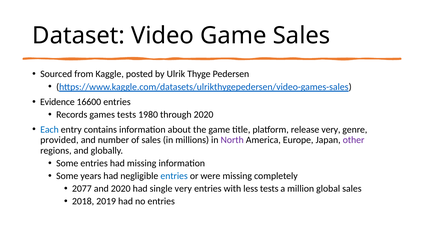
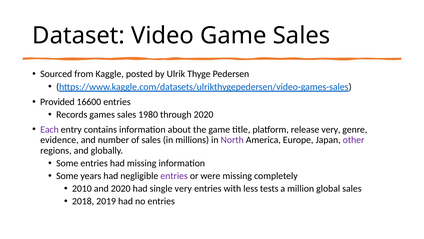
Evidence: Evidence -> Provided
games tests: tests -> sales
Each colour: blue -> purple
provided: provided -> evidence
entries at (174, 176) colour: blue -> purple
2077: 2077 -> 2010
